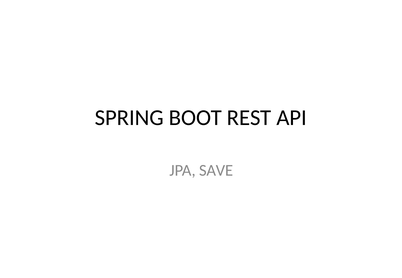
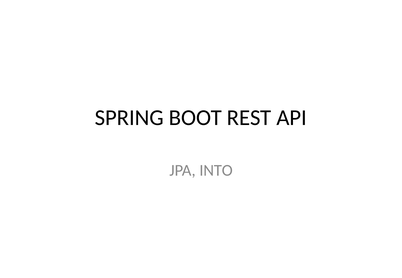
SAVE: SAVE -> INTO
